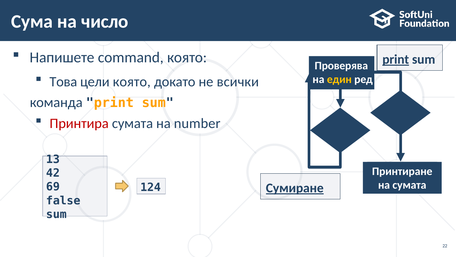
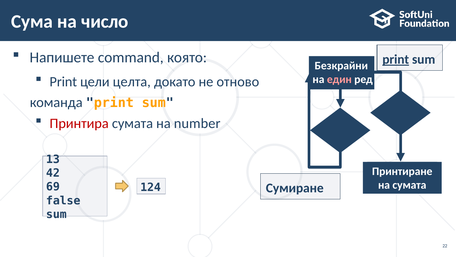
Проверява: Проверява -> Безкрайни
Това at (63, 82): Това -> Print
цели която: която -> целта
всички: всички -> отново
един colour: yellow -> pink
Сумиране underline: present -> none
